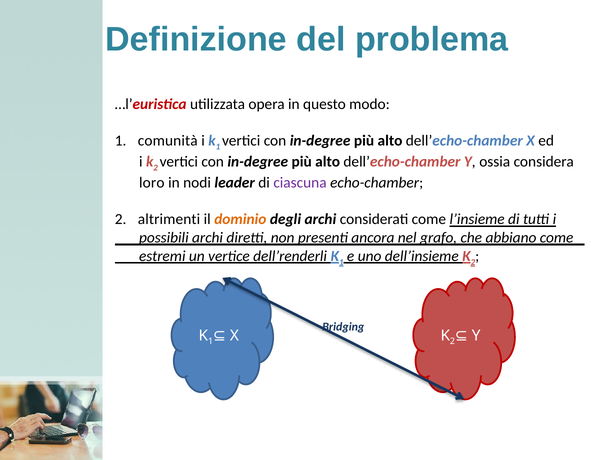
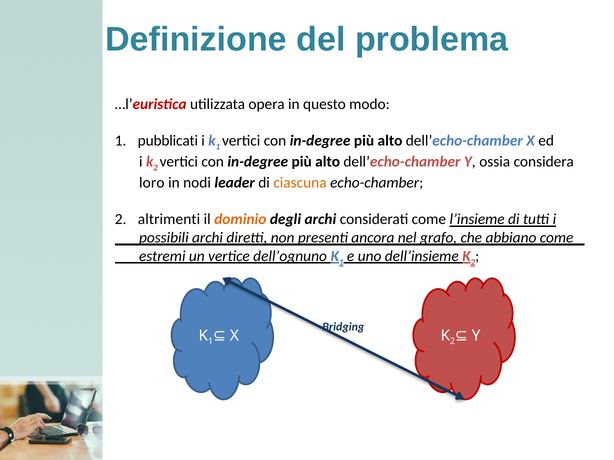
comunità: comunità -> pubblicati
ciascuna colour: purple -> orange
dell’renderli: dell’renderli -> dell’ognuno
